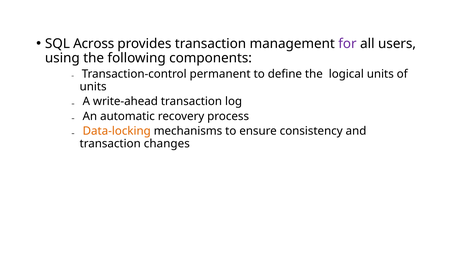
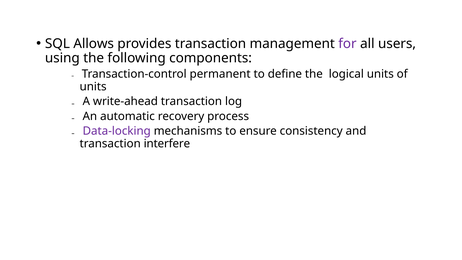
Across: Across -> Allows
Data-locking colour: orange -> purple
changes: changes -> interfere
